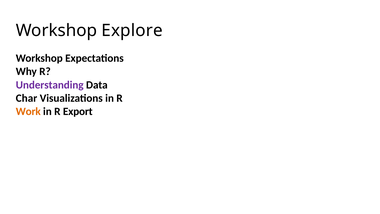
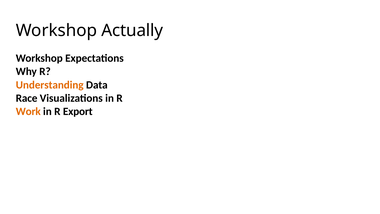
Explore: Explore -> Actually
Understanding colour: purple -> orange
Char: Char -> Race
